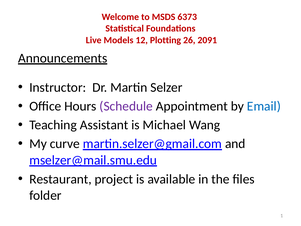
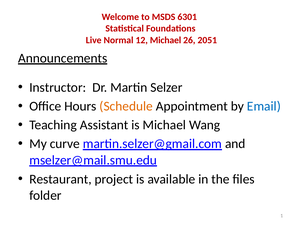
6373: 6373 -> 6301
Models: Models -> Normal
12 Plotting: Plotting -> Michael
2091: 2091 -> 2051
Schedule colour: purple -> orange
